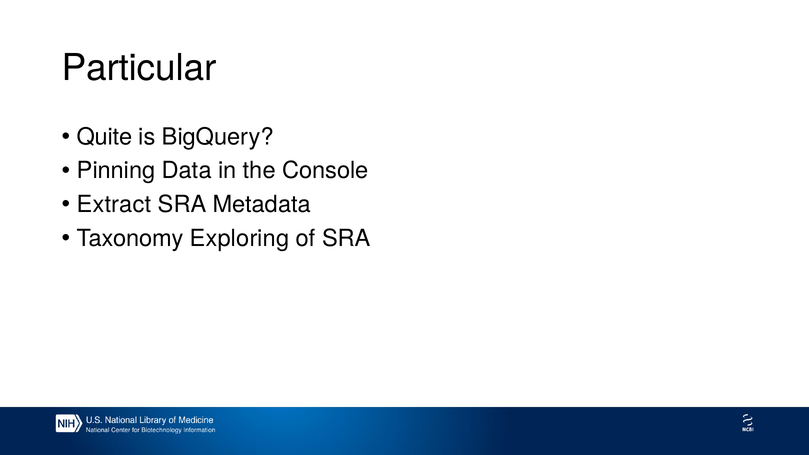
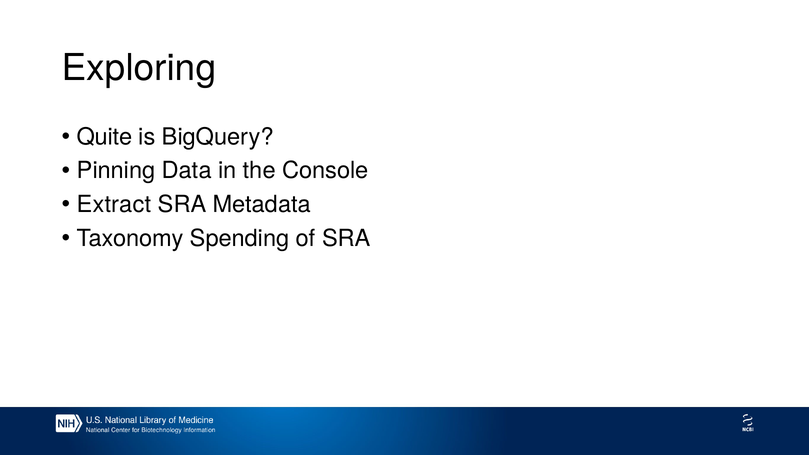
Particular: Particular -> Exploring
Exploring: Exploring -> Spending
